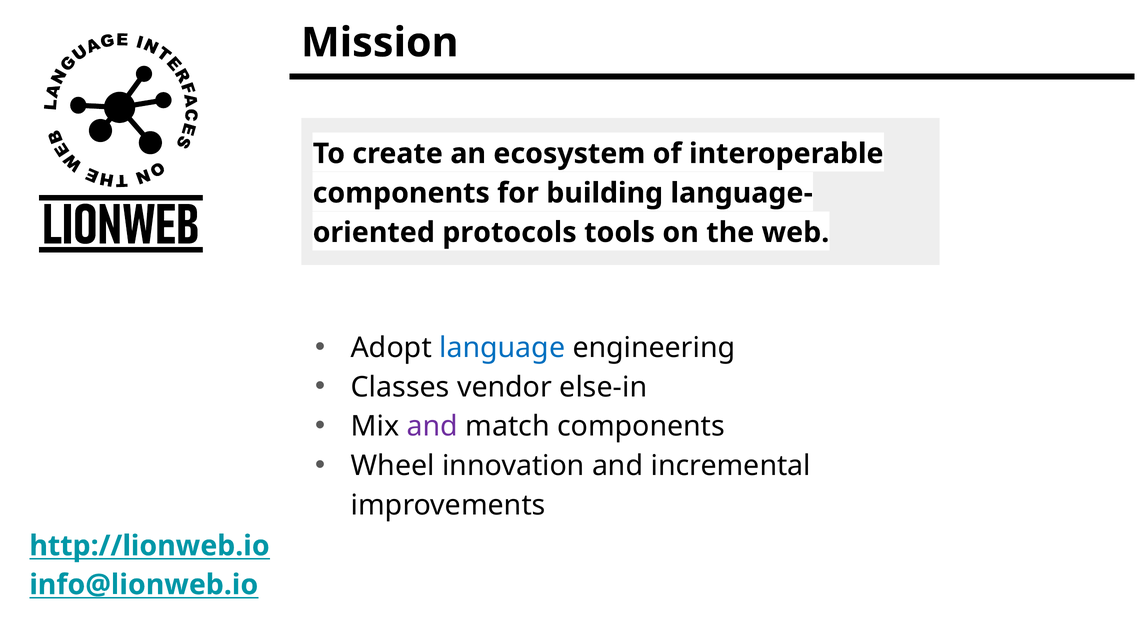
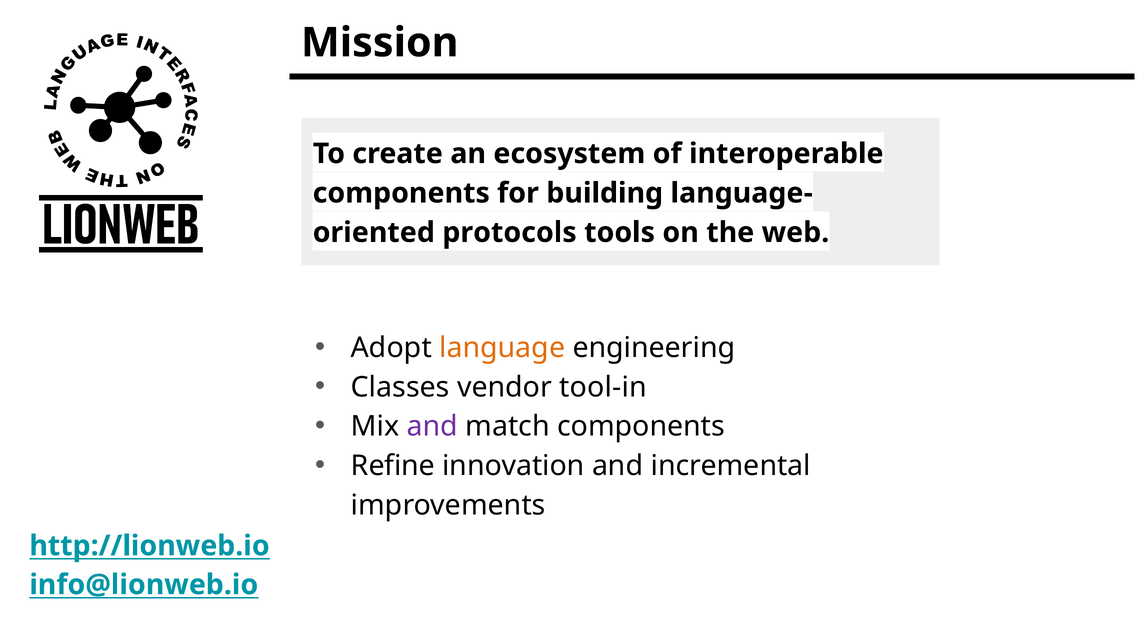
language colour: blue -> orange
else-in: else-in -> tool-in
Wheel: Wheel -> Refine
